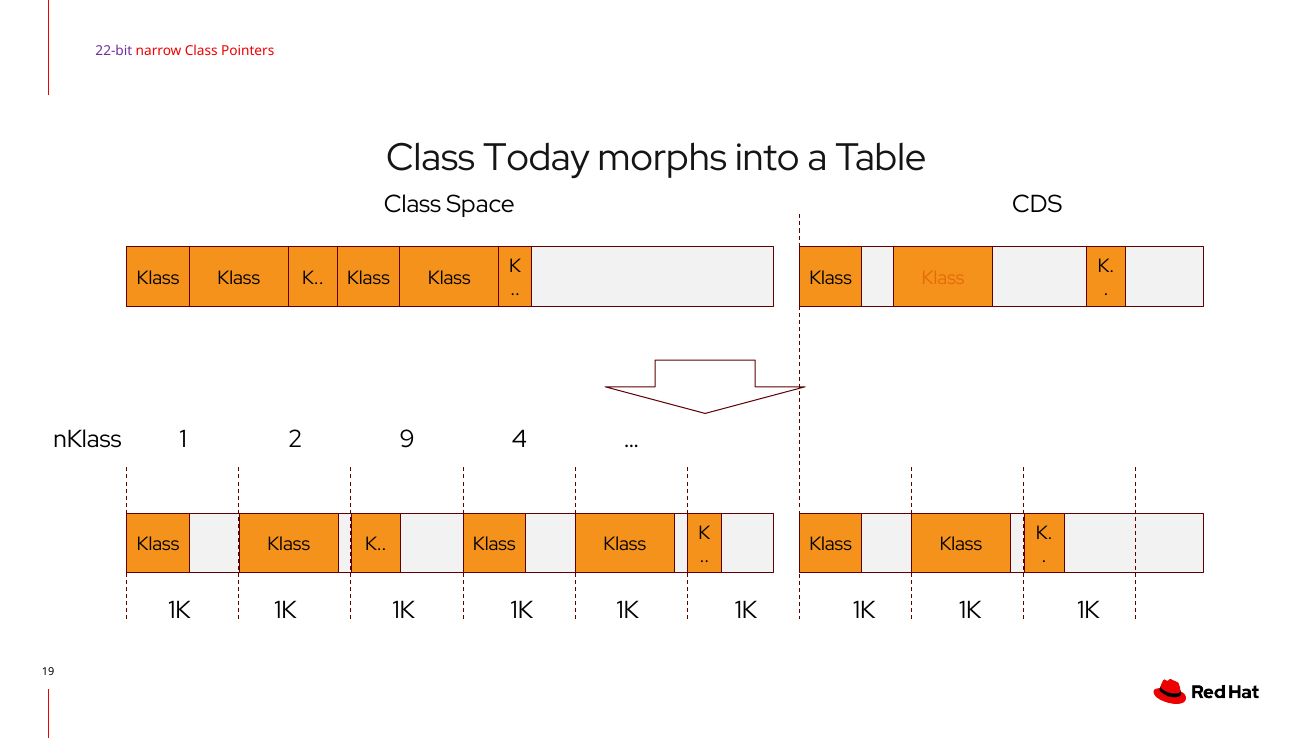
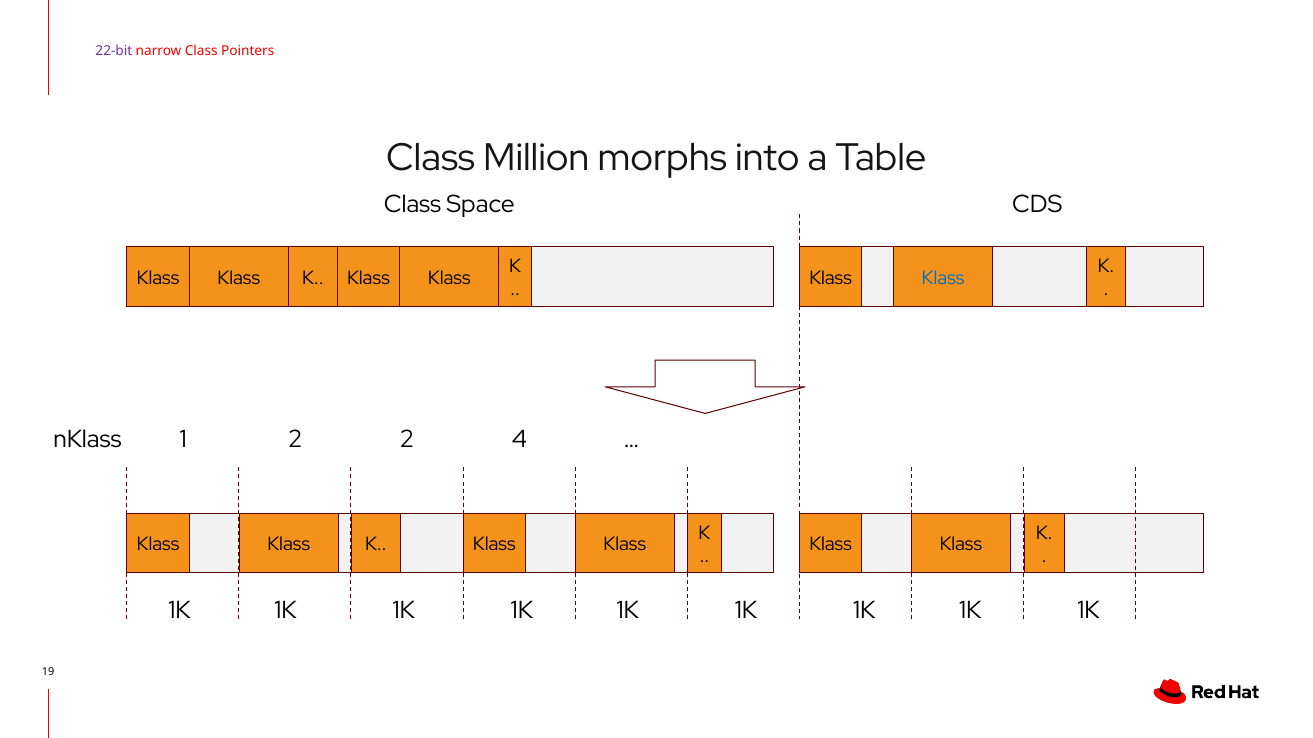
Today: Today -> Million
Klass at (943, 278) colour: orange -> blue
2 9: 9 -> 2
